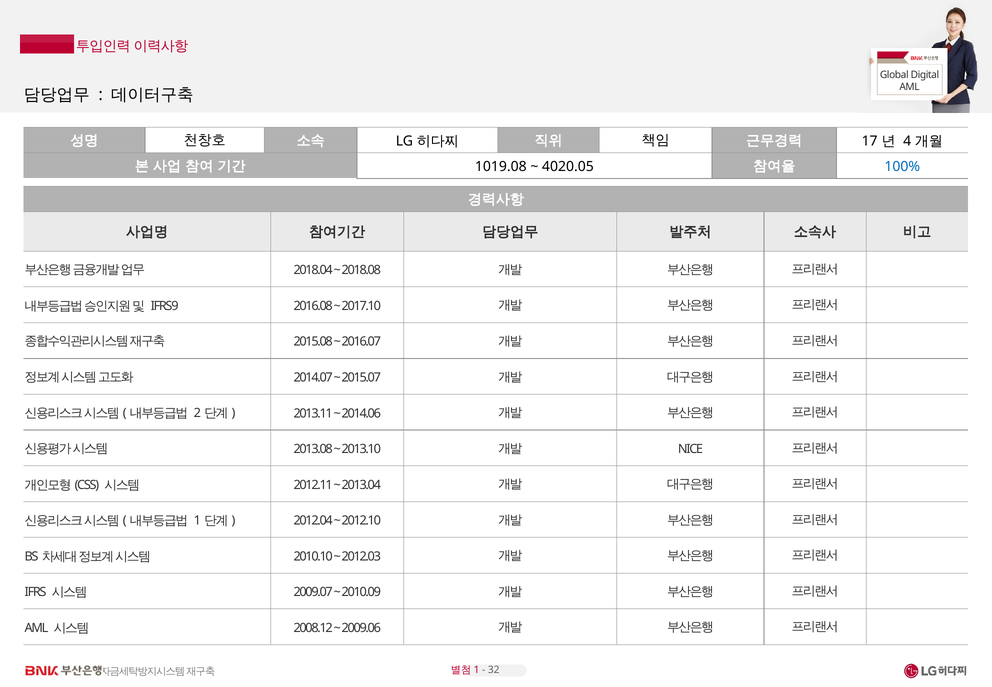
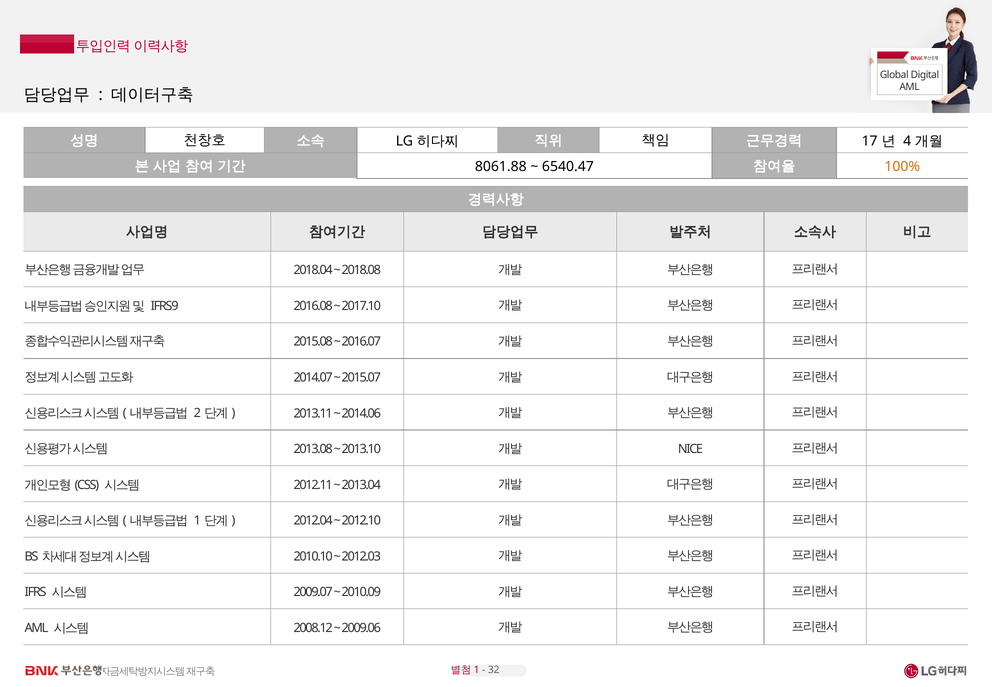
1019.08: 1019.08 -> 8061.88
4020.05: 4020.05 -> 6540.47
100% colour: blue -> orange
